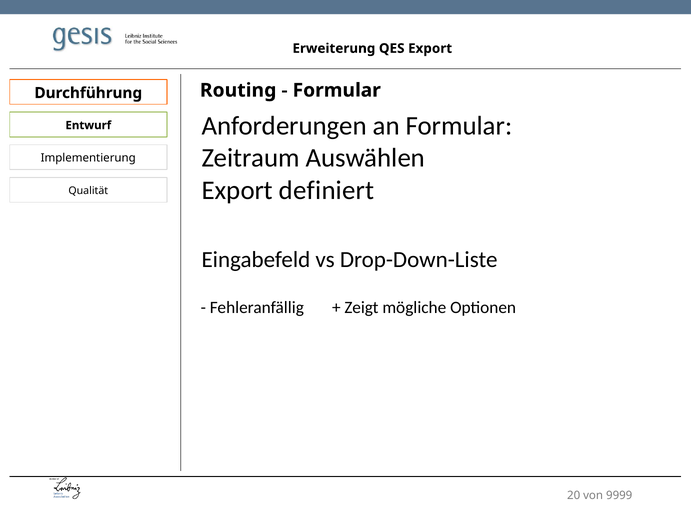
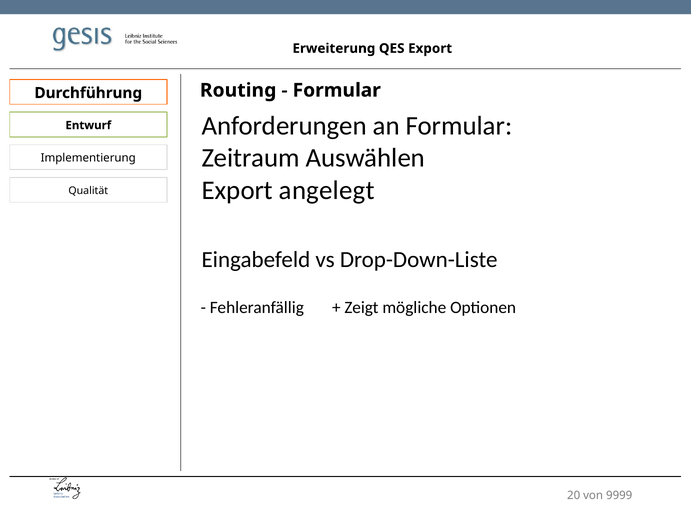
definiert: definiert -> angelegt
